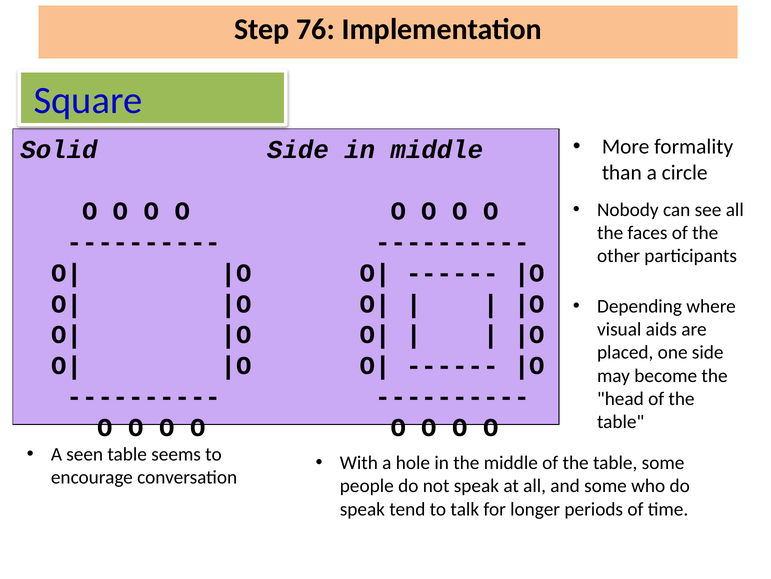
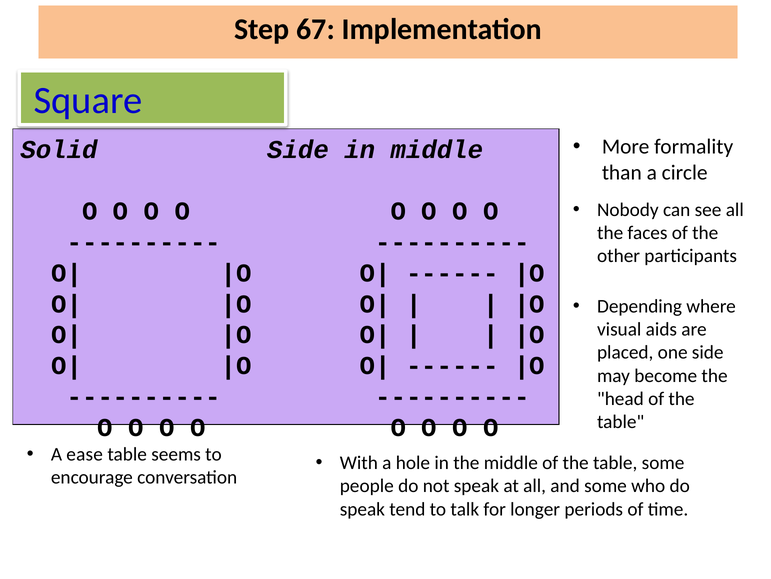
76: 76 -> 67
seen: seen -> ease
